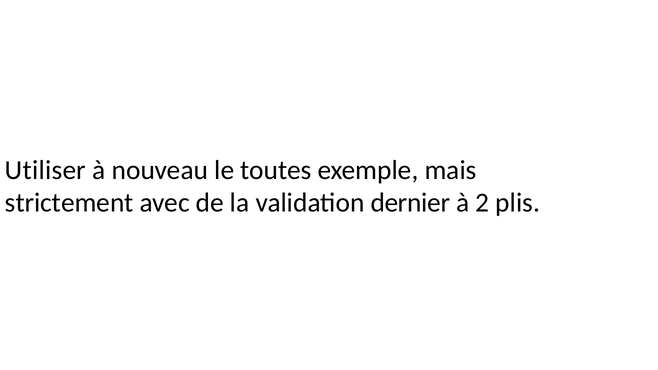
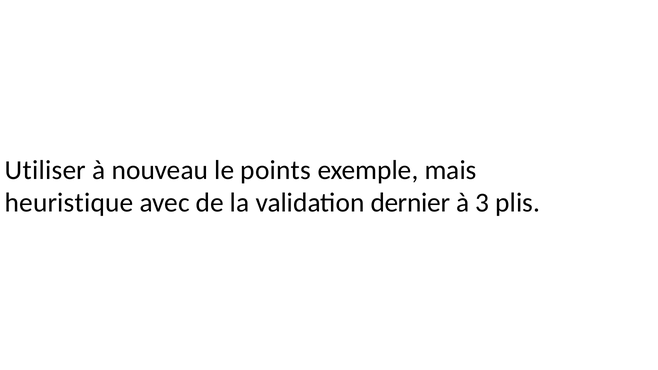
toutes: toutes -> points
strictement: strictement -> heuristique
2: 2 -> 3
